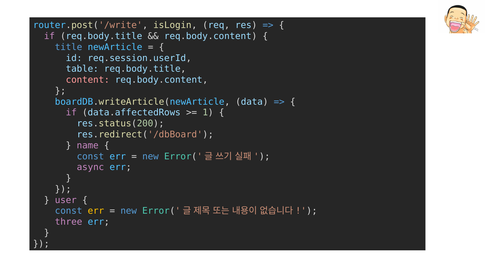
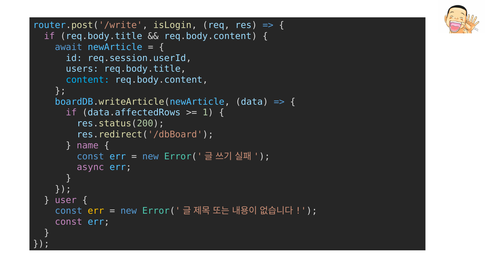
title: title -> await
table: table -> users
content colour: pink -> light blue
three at (69, 222): three -> const
